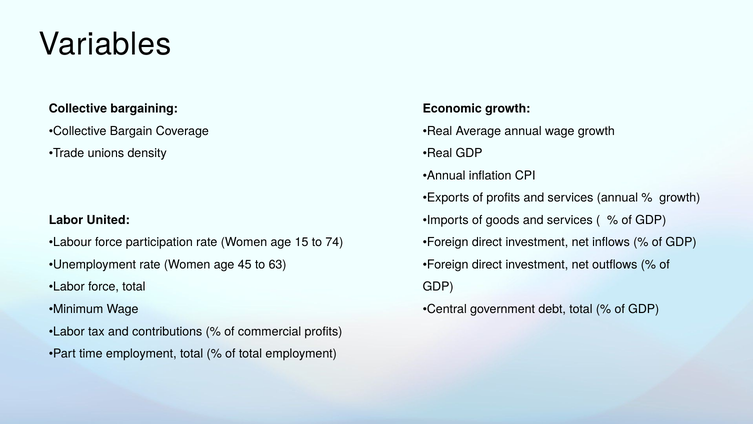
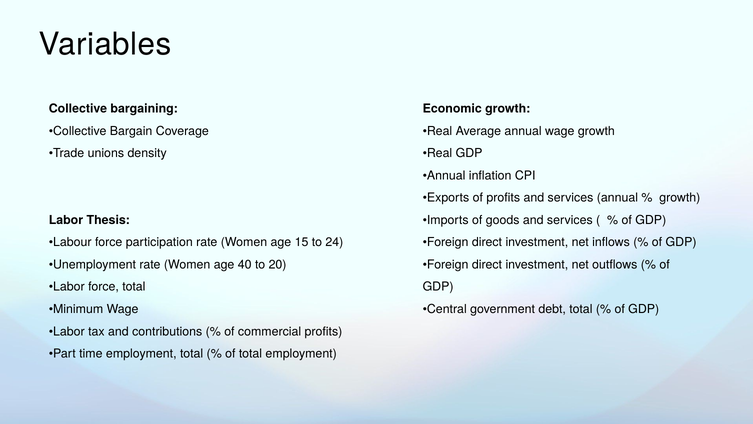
United: United -> Thesis
74: 74 -> 24
45: 45 -> 40
63: 63 -> 20
